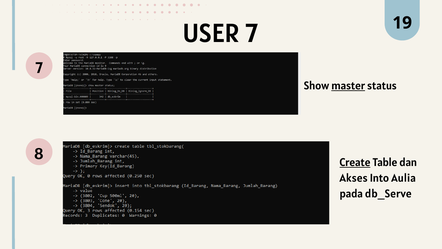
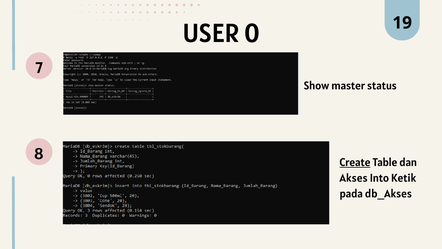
USER 7: 7 -> 0
master underline: present -> none
Aulia: Aulia -> Ketik
db_Serve: db_Serve -> db_Akses
